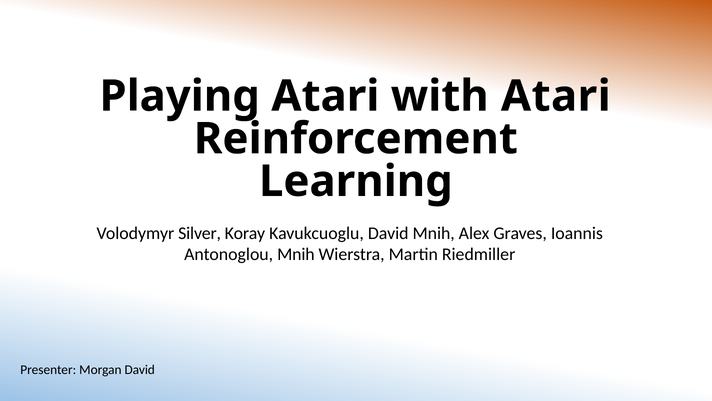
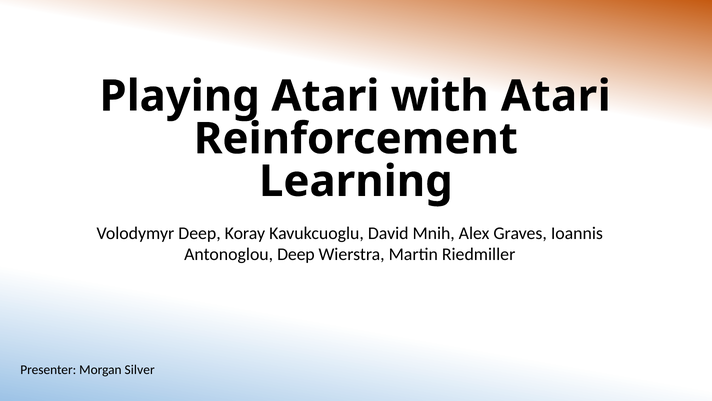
Volodymyr Silver: Silver -> Deep
Antonoglou Mnih: Mnih -> Deep
Morgan David: David -> Silver
